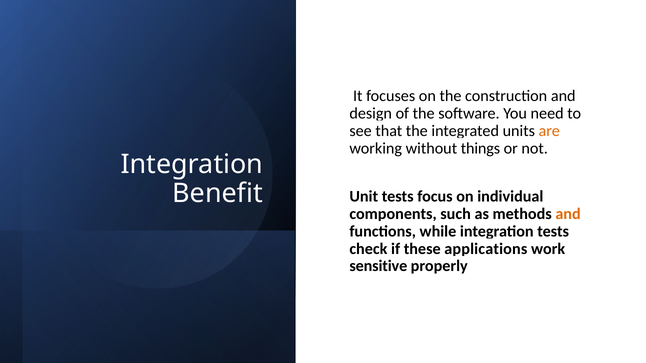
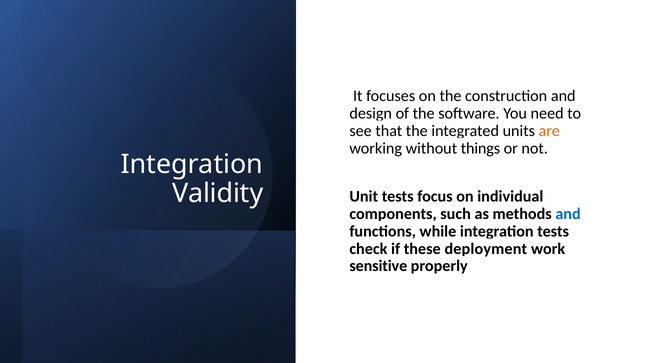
Benefit: Benefit -> Validity
and at (568, 214) colour: orange -> blue
applications: applications -> deployment
